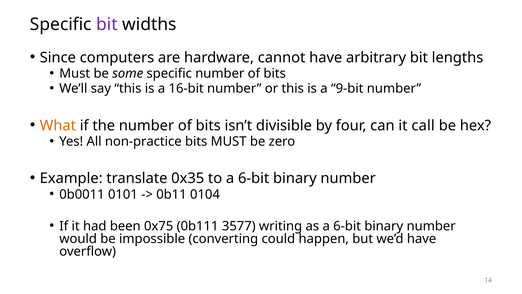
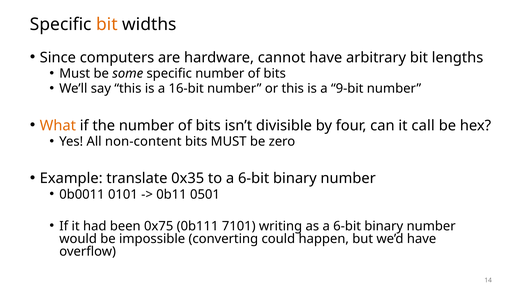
bit at (107, 24) colour: purple -> orange
non-practice: non-practice -> non-content
0104: 0104 -> 0501
3577: 3577 -> 7101
